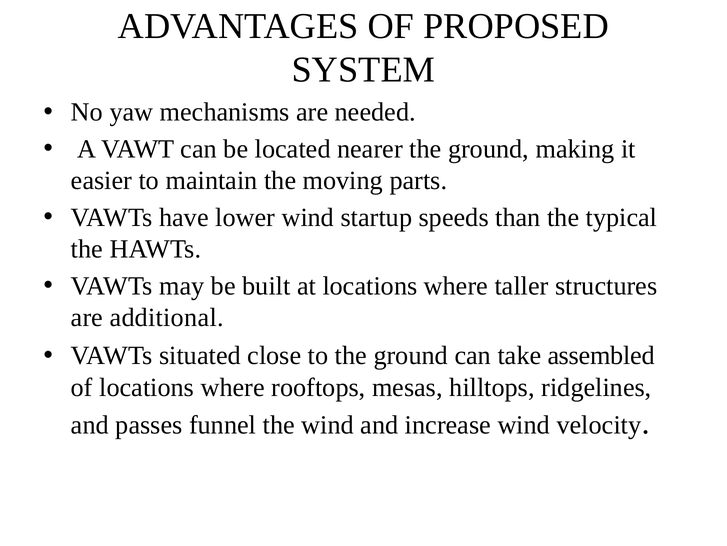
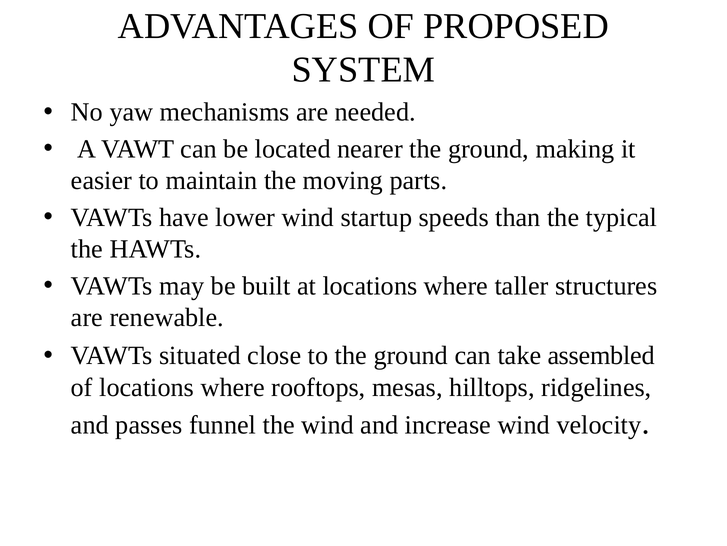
additional: additional -> renewable
